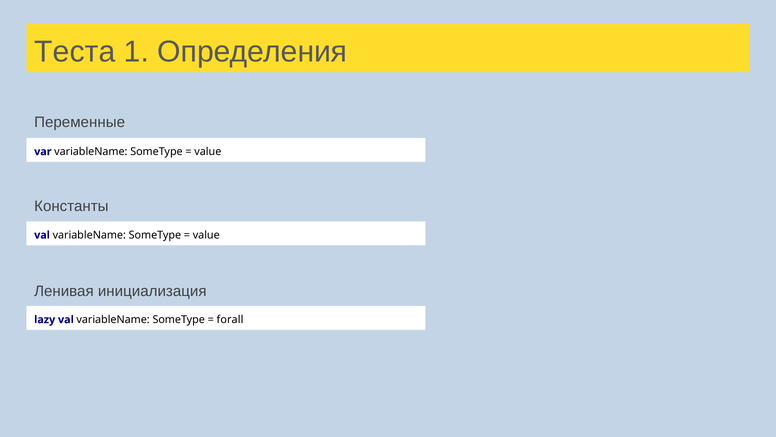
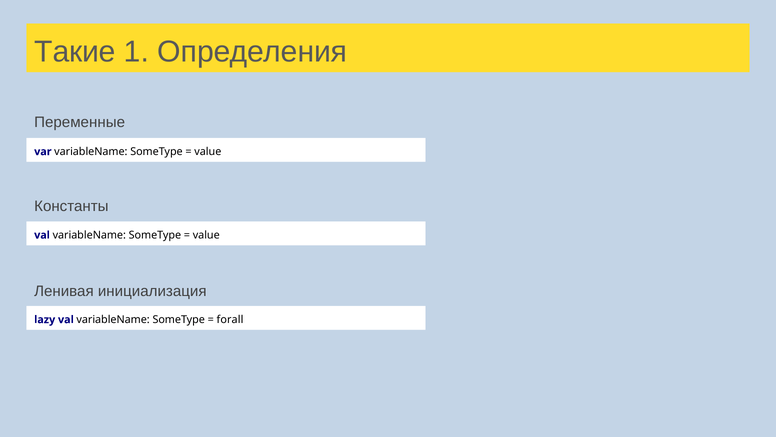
Теста: Теста -> Такие
